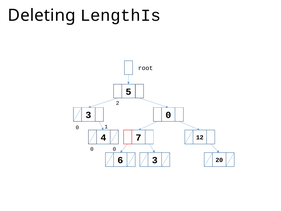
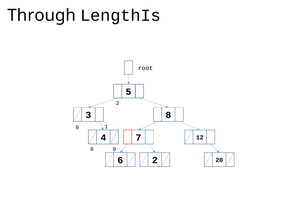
Deleting: Deleting -> Through
3 0: 0 -> 8
6 3: 3 -> 2
